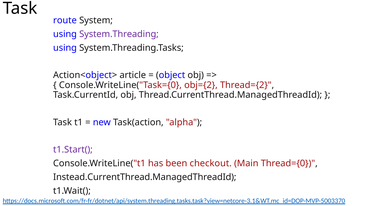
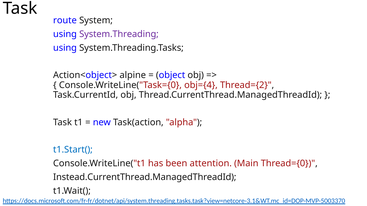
article: article -> alpine
obj={2: obj={2 -> obj={4
t1.Start( colour: purple -> blue
checkout: checkout -> attention
